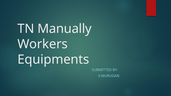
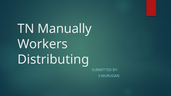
Equipments: Equipments -> Distributing
